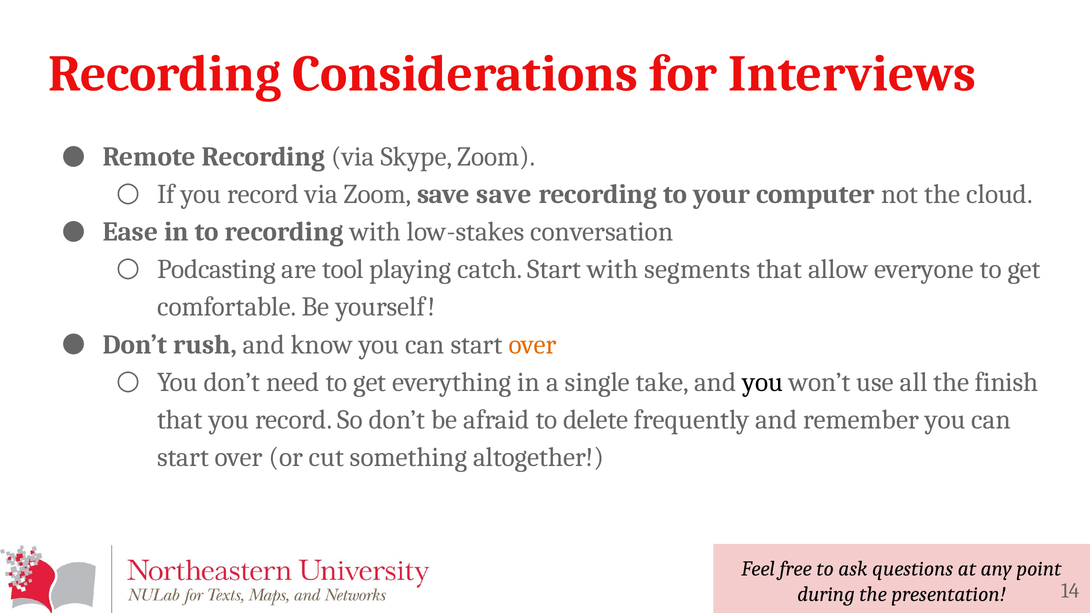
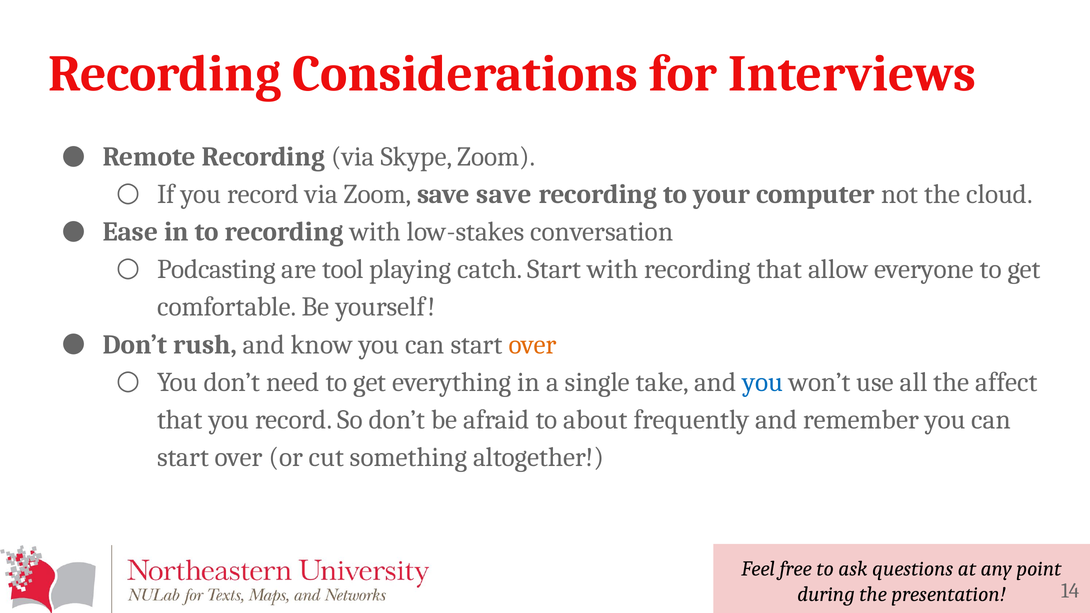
with segments: segments -> recording
you at (763, 382) colour: black -> blue
finish: finish -> affect
delete: delete -> about
